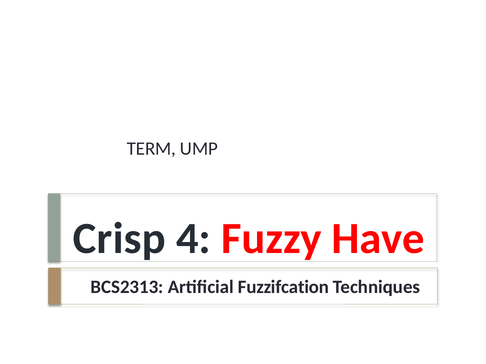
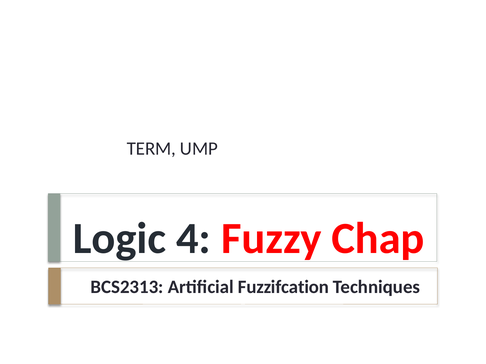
Crisp: Crisp -> Logic
Have: Have -> Chap
